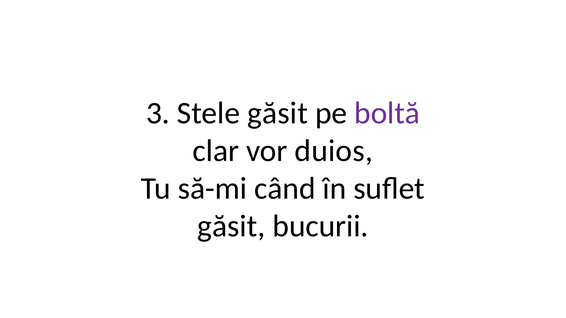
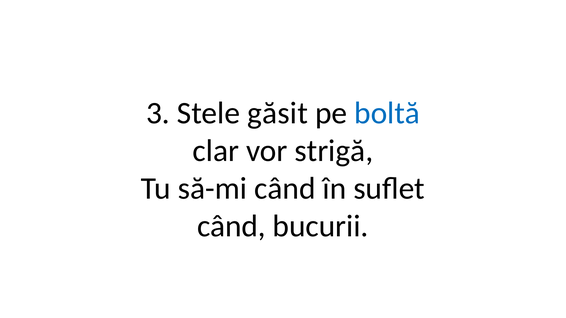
boltă colour: purple -> blue
duios: duios -> strigă
găsit at (231, 226): găsit -> când
